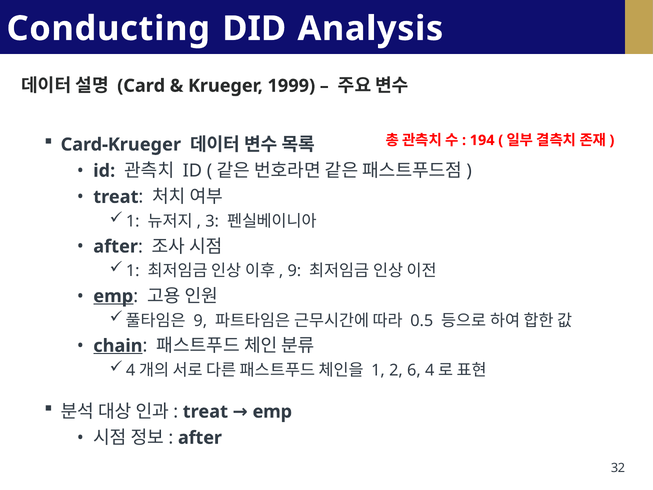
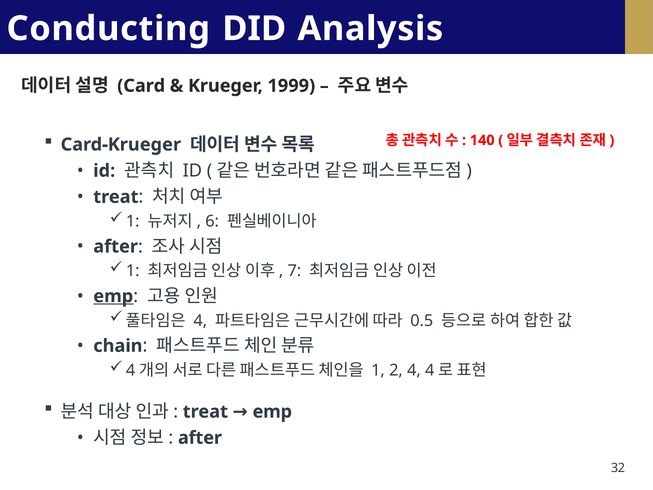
194: 194 -> 140
3: 3 -> 6
9 at (294, 271): 9 -> 7
9 at (200, 321): 9 -> 4
chain underline: present -> none
2 6: 6 -> 4
